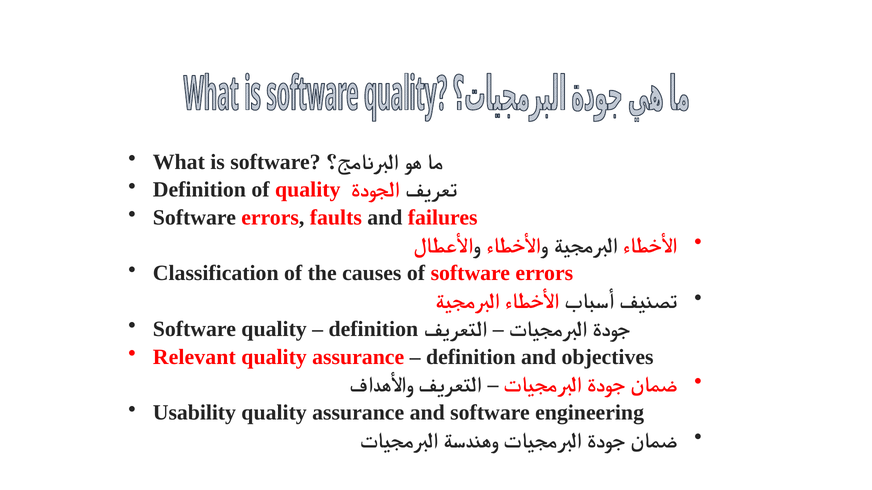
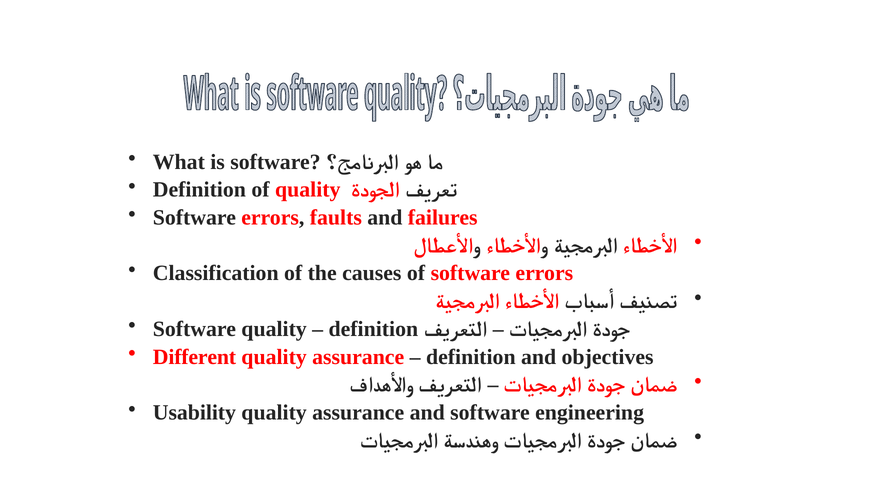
Relevant: Relevant -> Different
